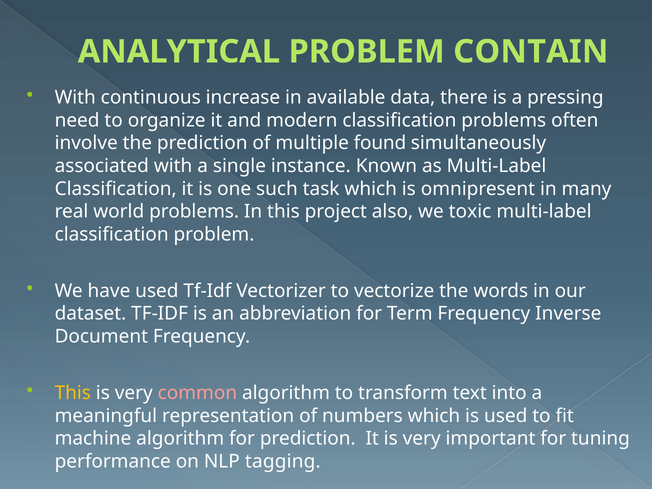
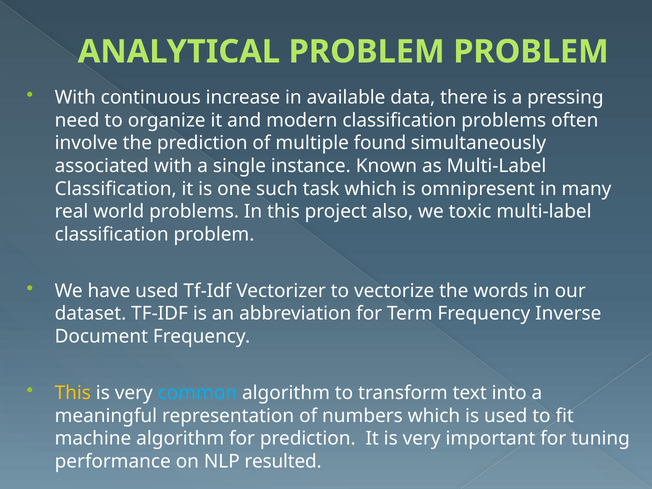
PROBLEM CONTAIN: CONTAIN -> PROBLEM
common colour: pink -> light blue
tagging: tagging -> resulted
